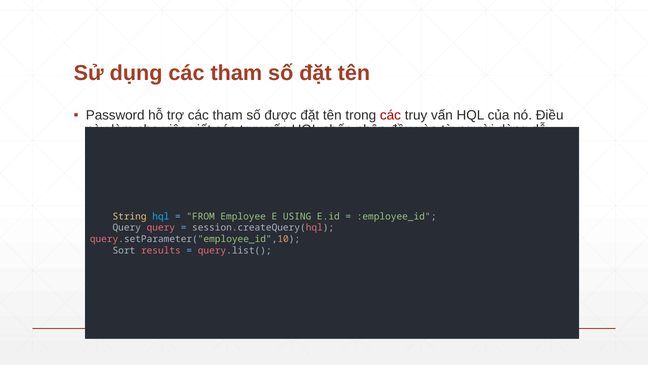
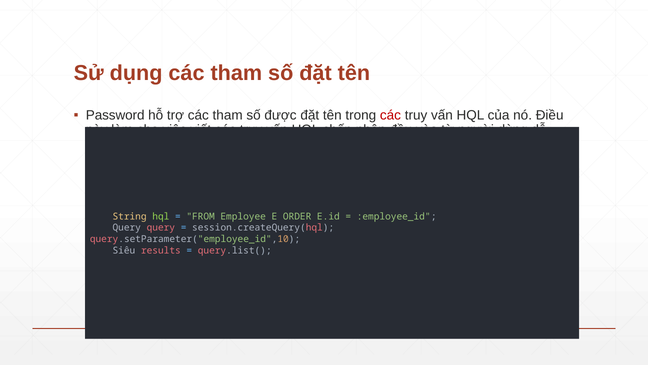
hql at (161, 216) colour: light blue -> light green
USING: USING -> ORDER
Sort: Sort -> Siêu
